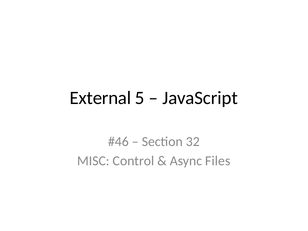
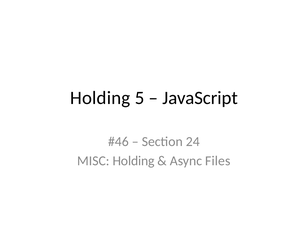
External at (100, 98): External -> Holding
32: 32 -> 24
MISC Control: Control -> Holding
